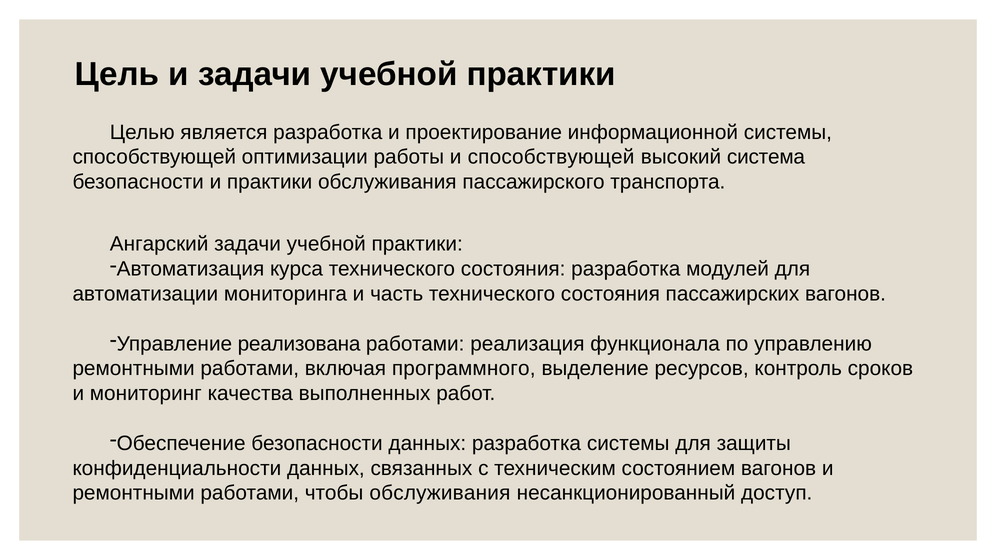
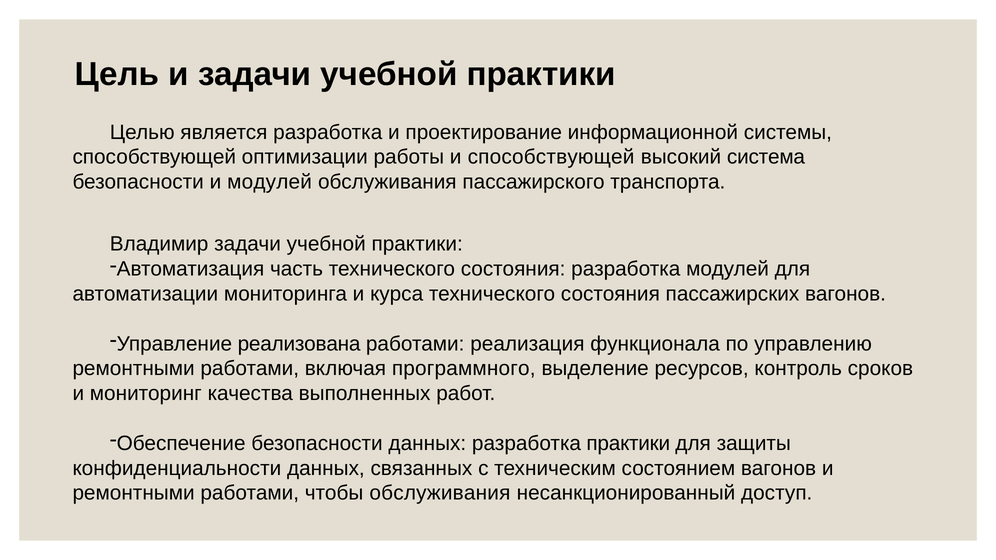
и практики: практики -> модулей
Ангарский: Ангарский -> Владимир
курса: курса -> часть
часть: часть -> курса
разработка системы: системы -> практики
